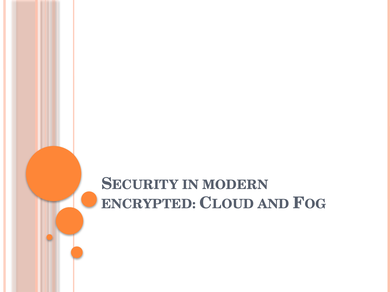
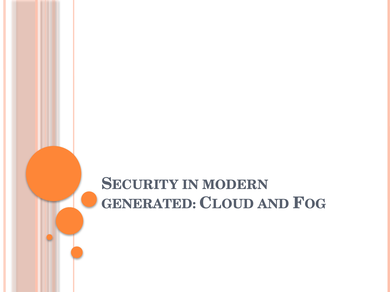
ENCRYPTED: ENCRYPTED -> GENERATED
